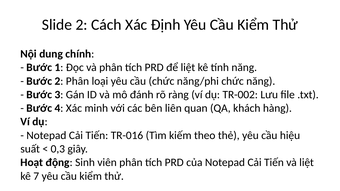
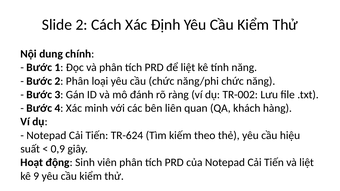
TR-016: TR-016 -> TR-624
0,3: 0,3 -> 0,9
7: 7 -> 9
